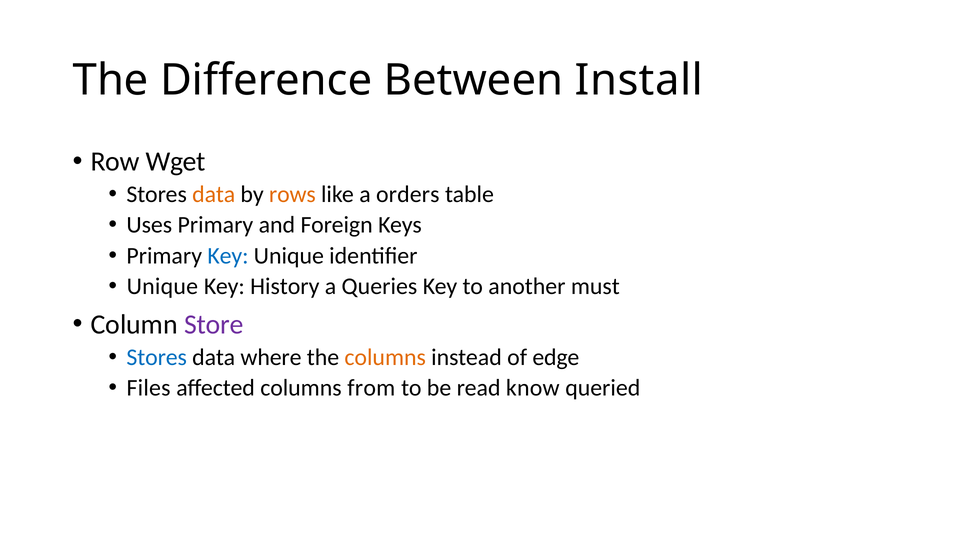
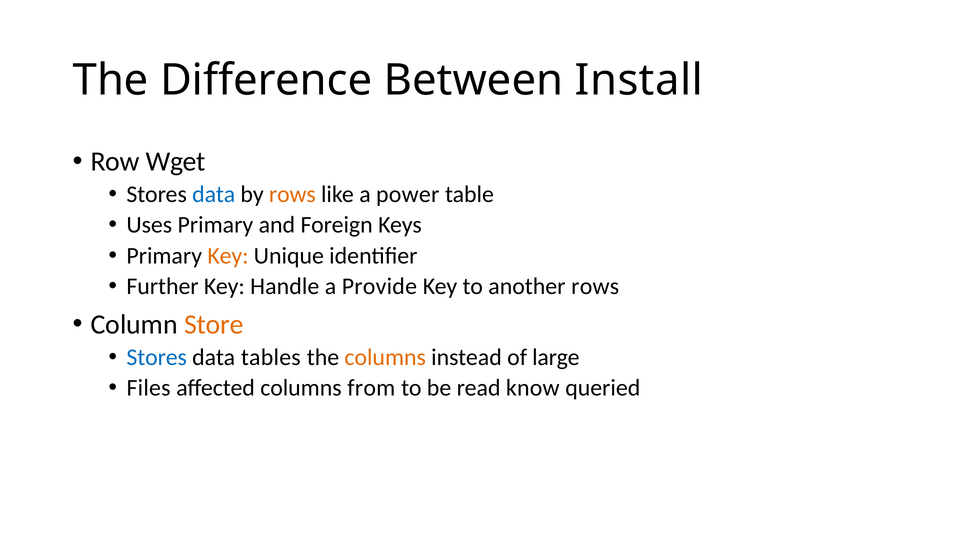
data at (214, 194) colour: orange -> blue
orders: orders -> power
Key at (228, 256) colour: blue -> orange
Unique at (162, 286): Unique -> Further
History: History -> Handle
Queries: Queries -> Provide
another must: must -> rows
Store colour: purple -> orange
where: where -> tables
edge: edge -> large
